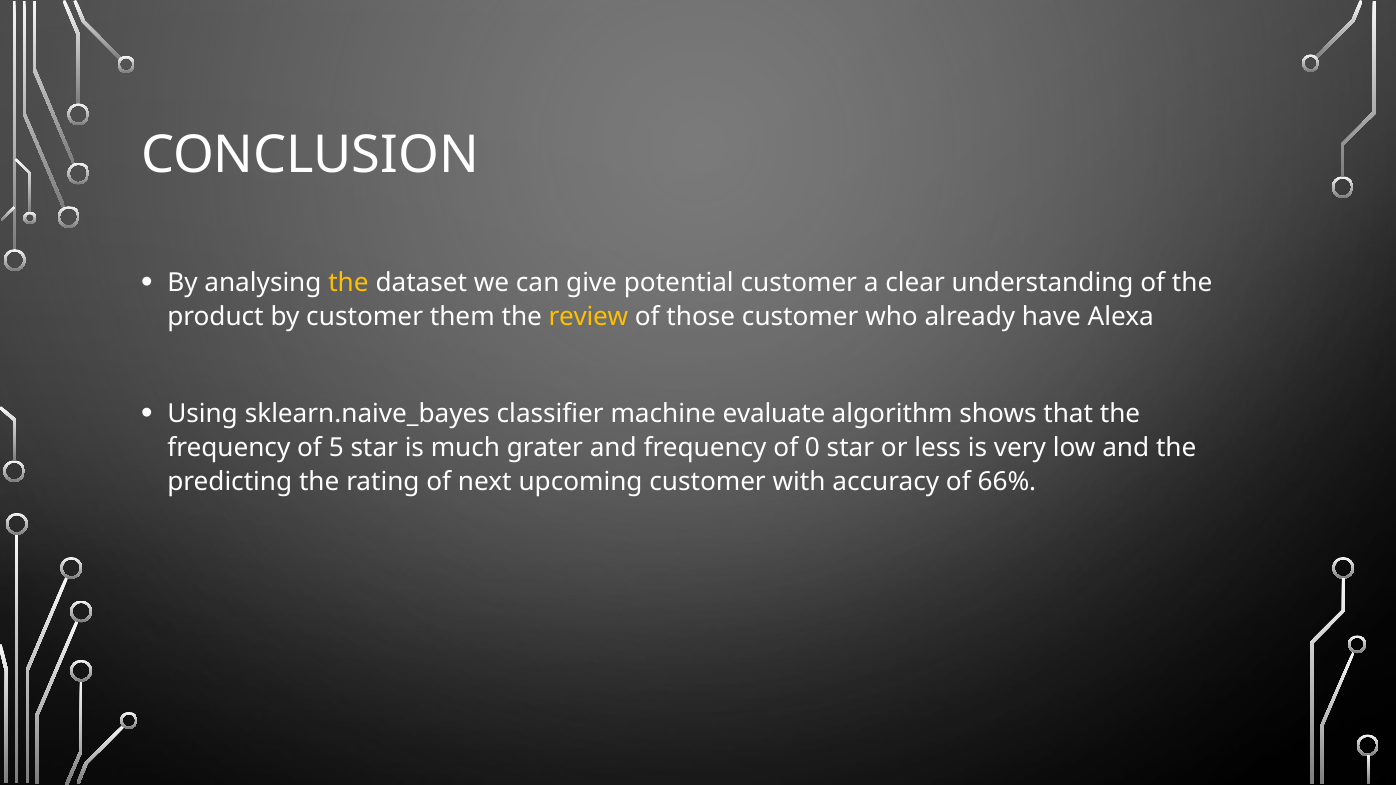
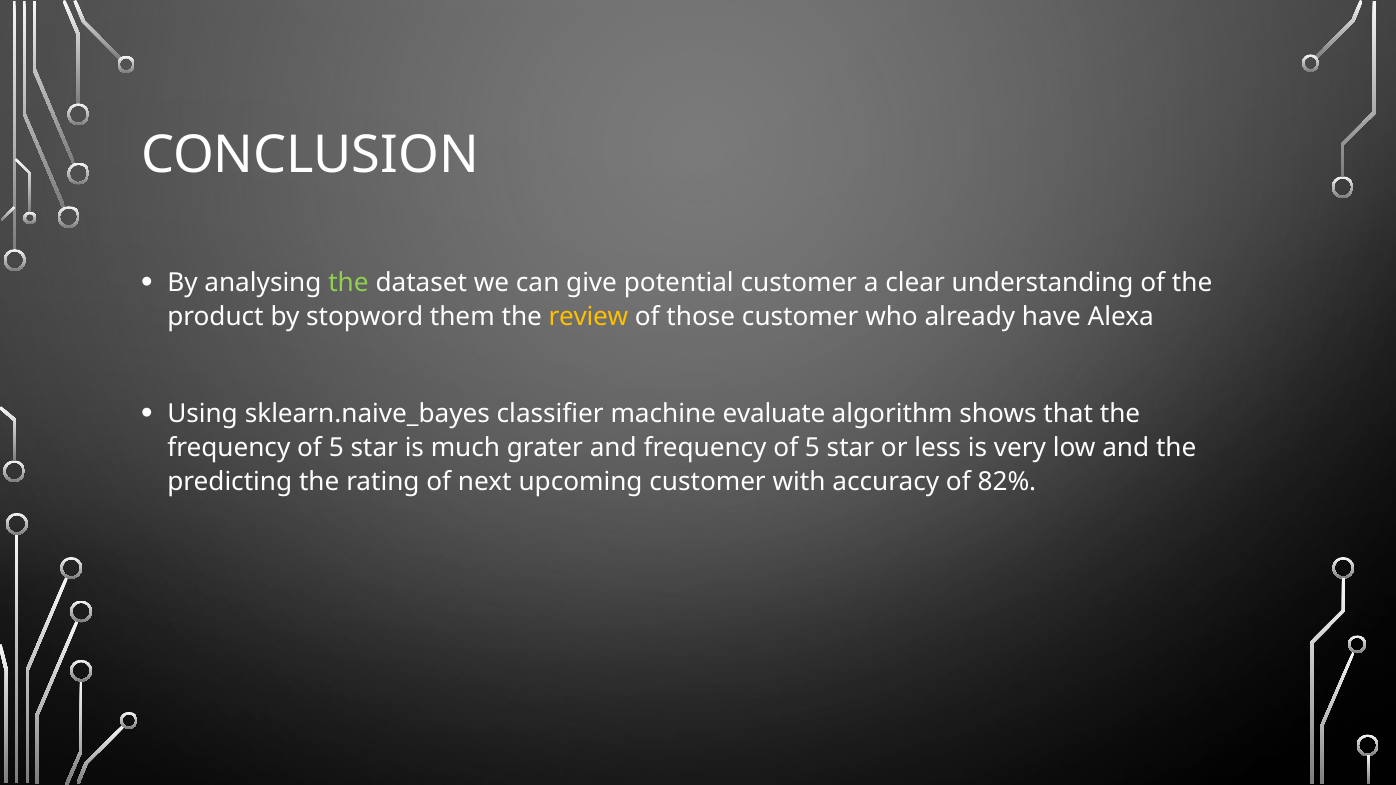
the at (348, 283) colour: yellow -> light green
by customer: customer -> stopword
and frequency of 0: 0 -> 5
66%: 66% -> 82%
